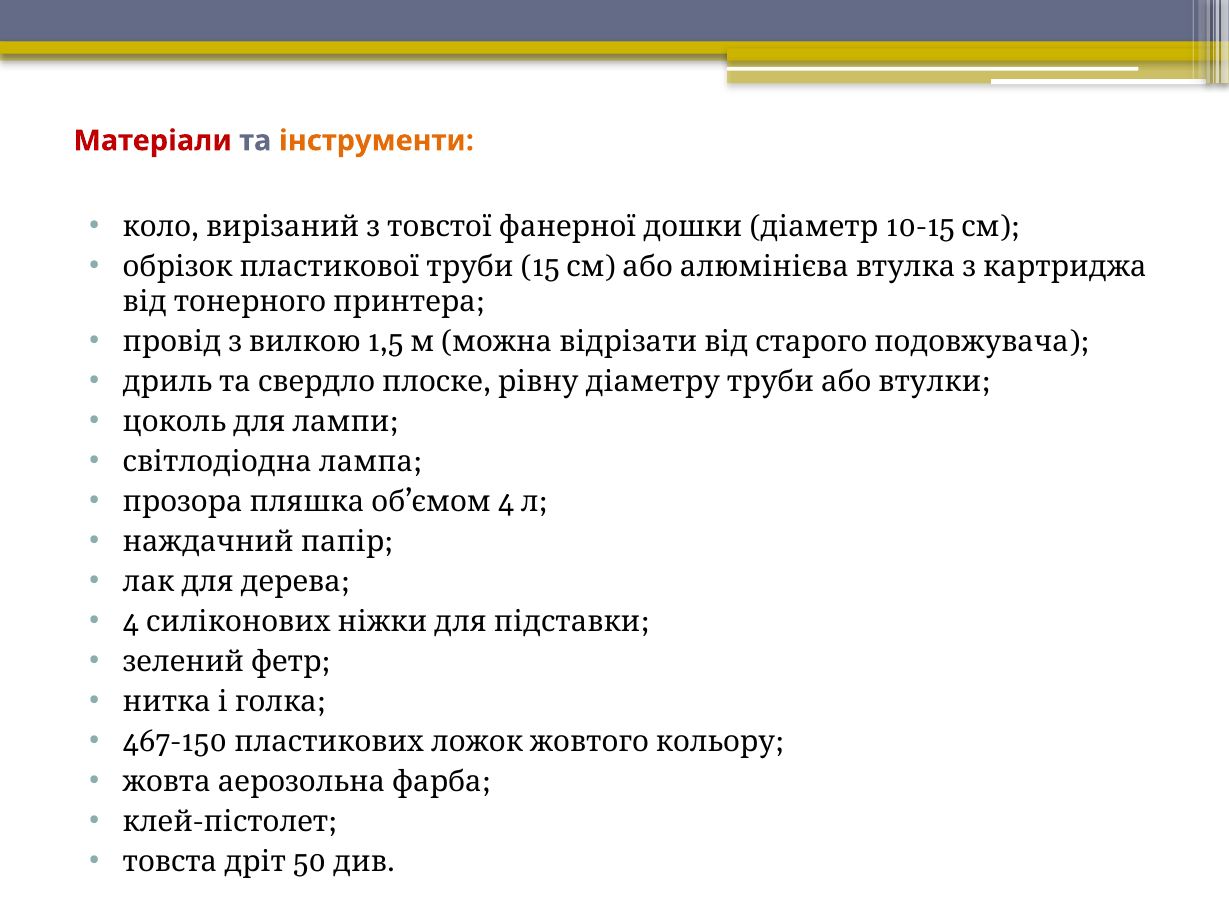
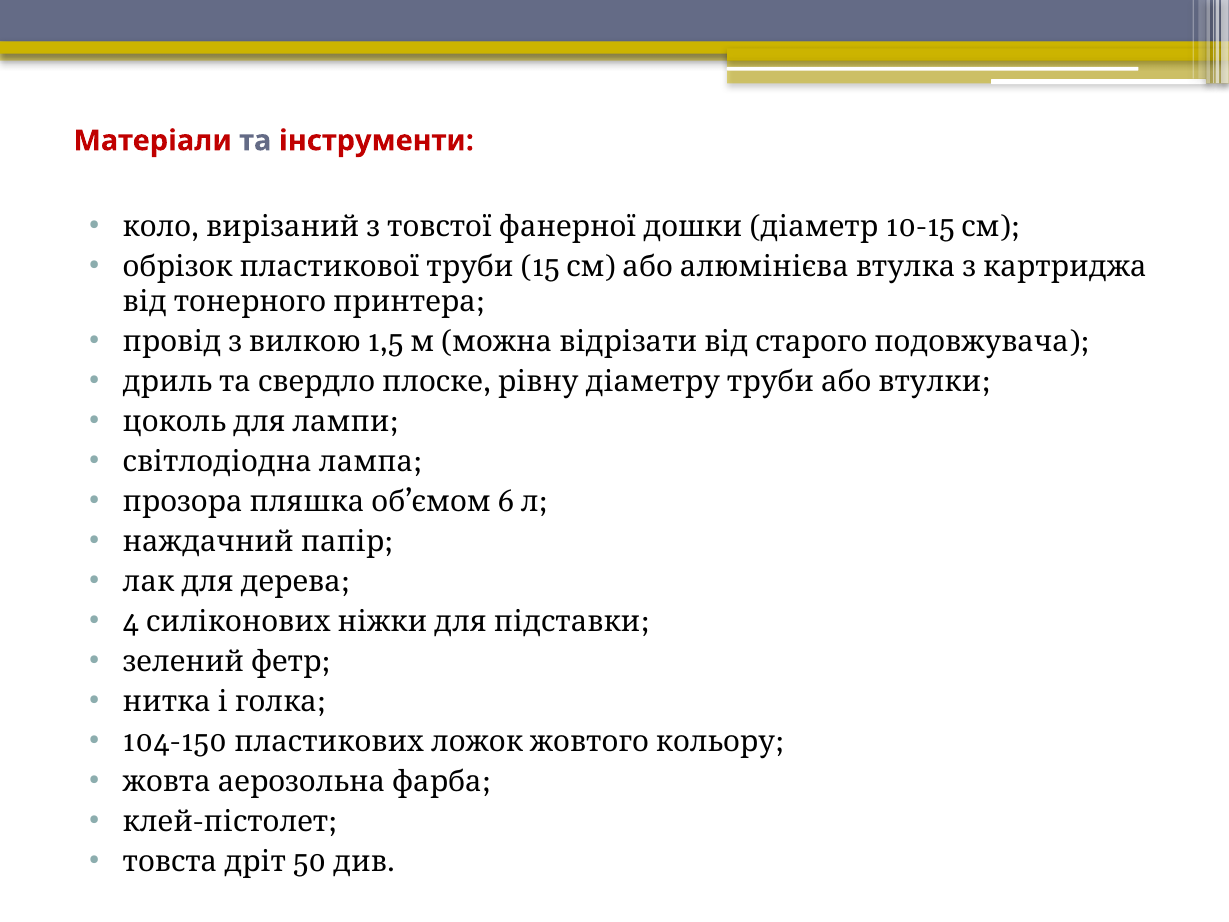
інструменти colour: orange -> red
4 at (506, 502): 4 -> 6
467-150: 467-150 -> 104-150
